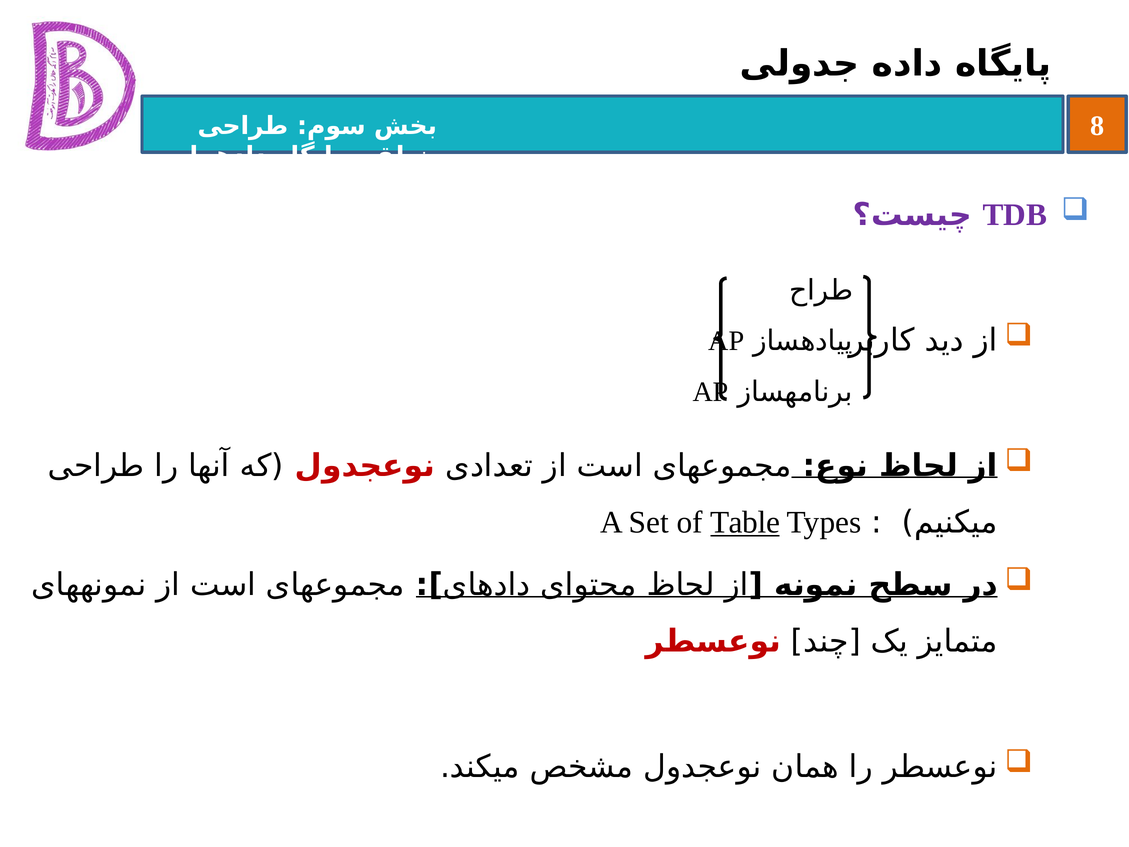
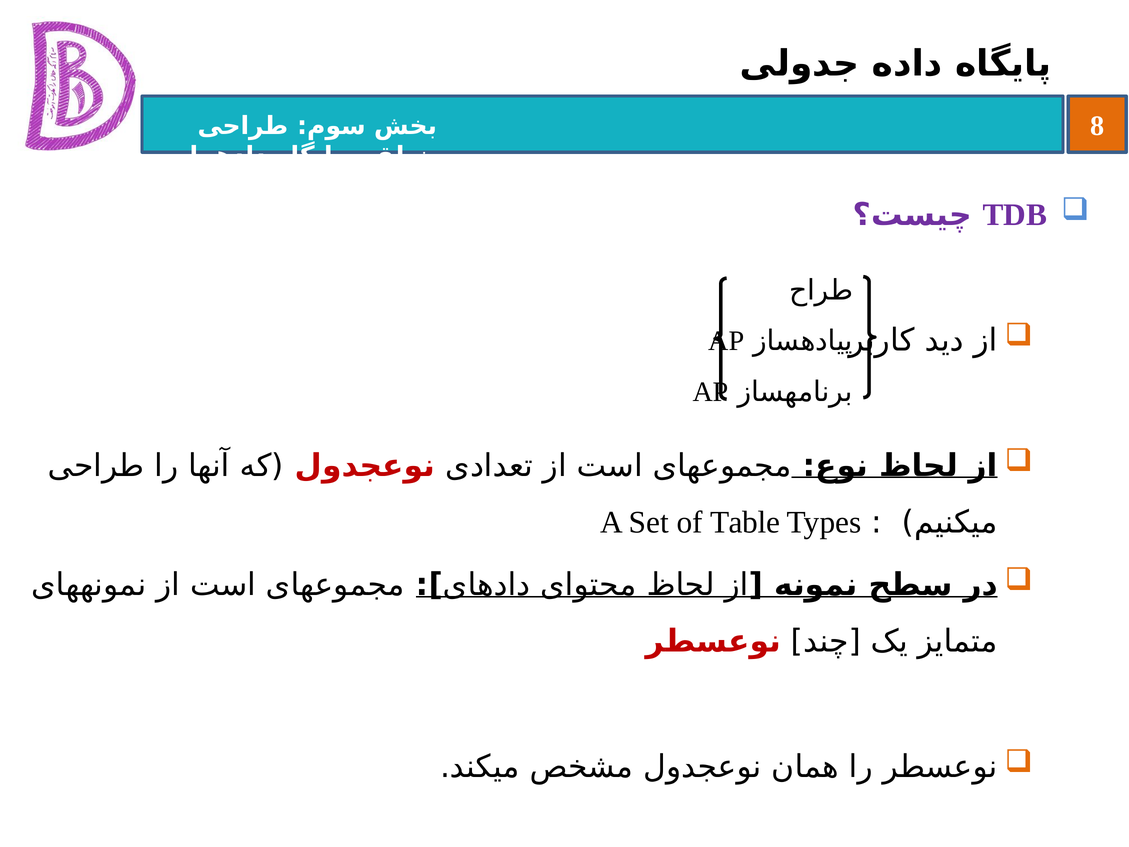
Table underline: present -> none
